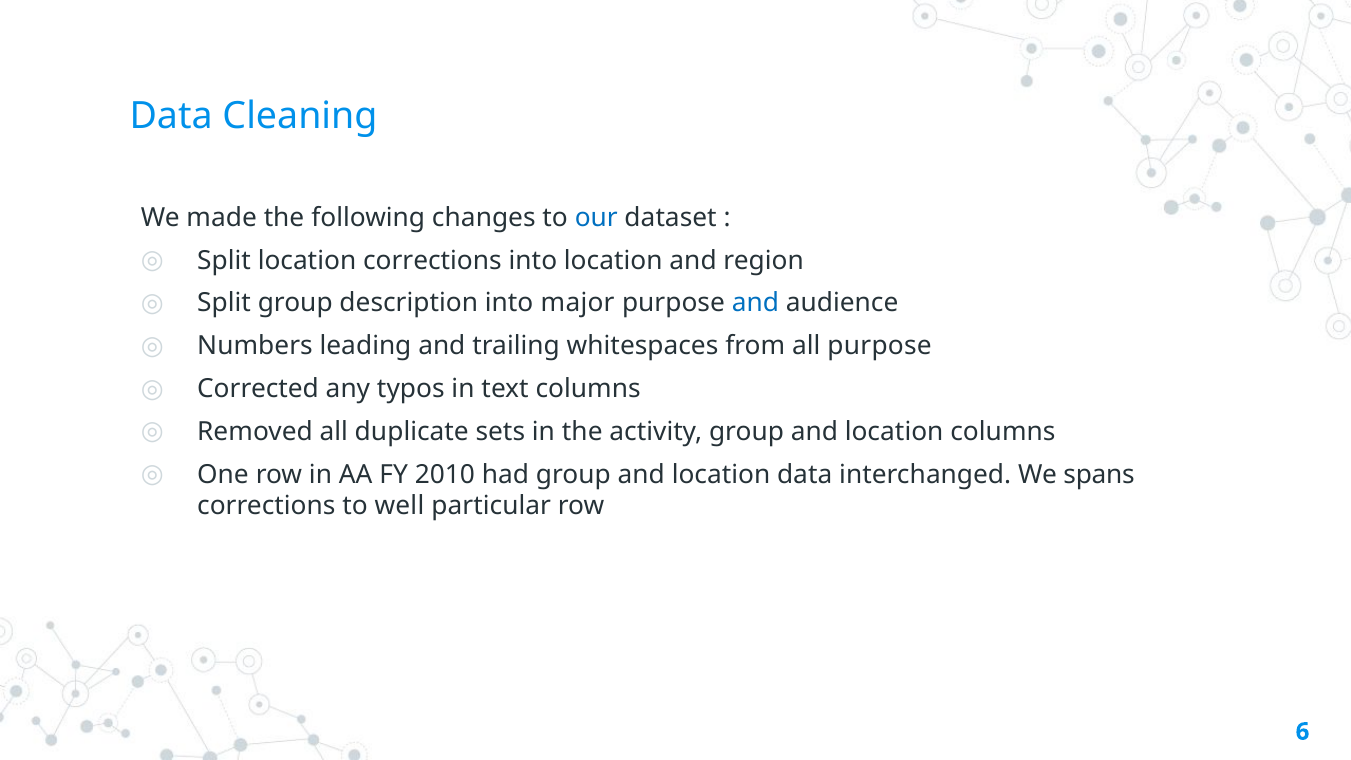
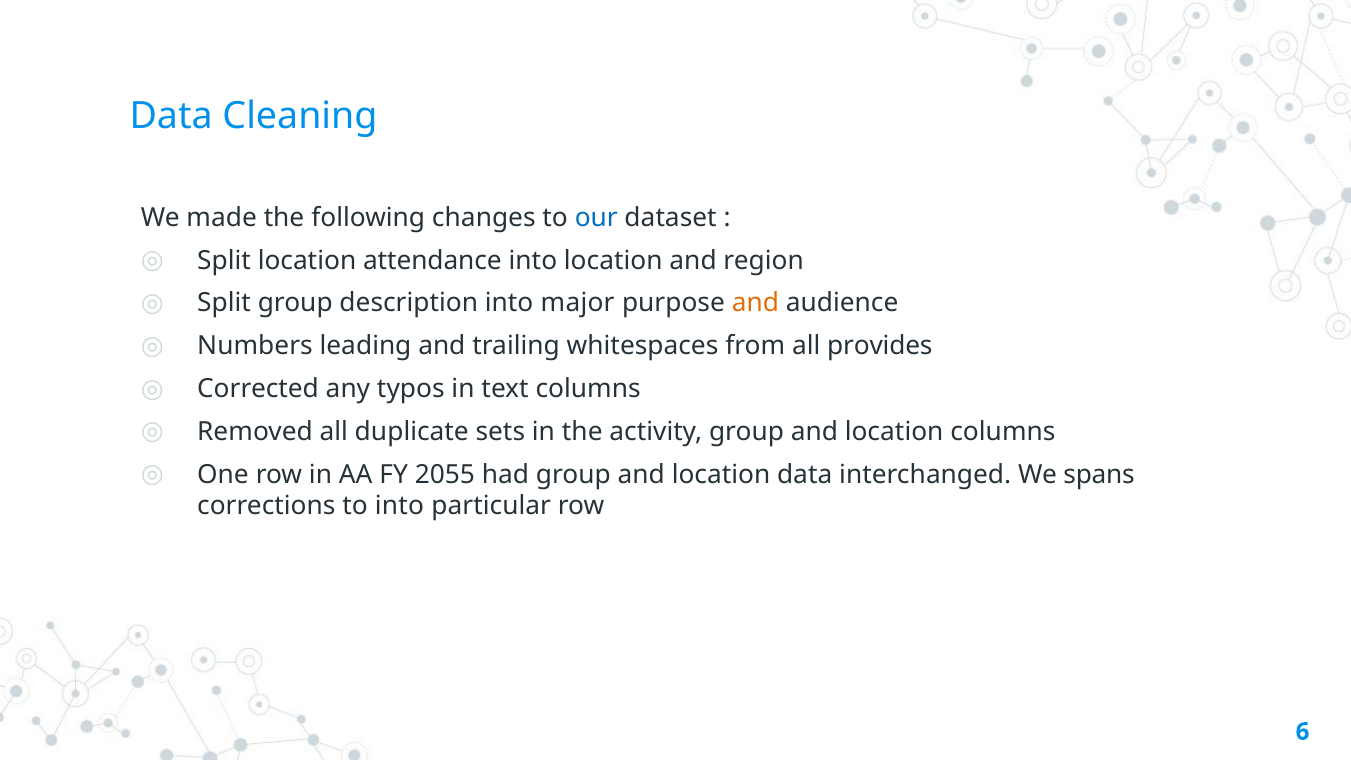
location corrections: corrections -> attendance
and at (755, 303) colour: blue -> orange
all purpose: purpose -> provides
2010: 2010 -> 2055
to well: well -> into
